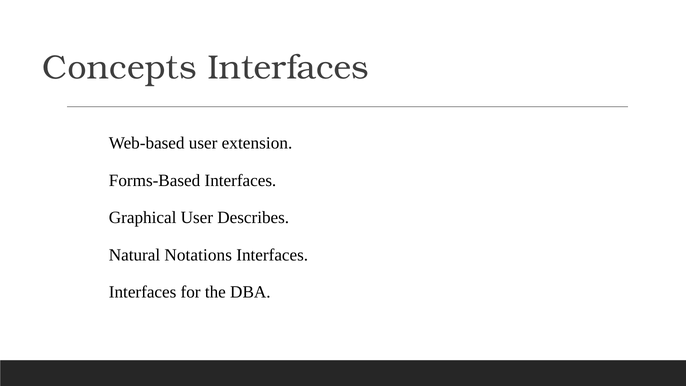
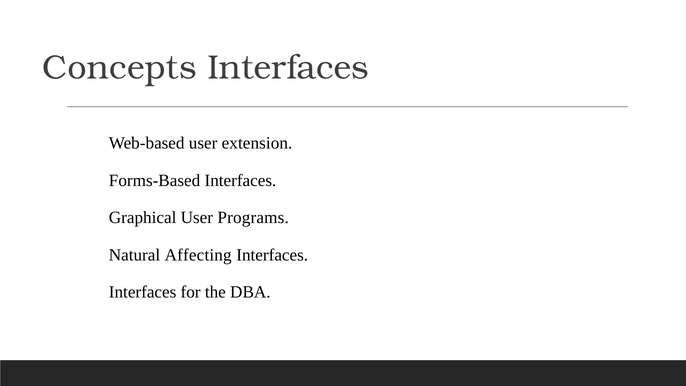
Describes: Describes -> Programs
Notations: Notations -> Affecting
